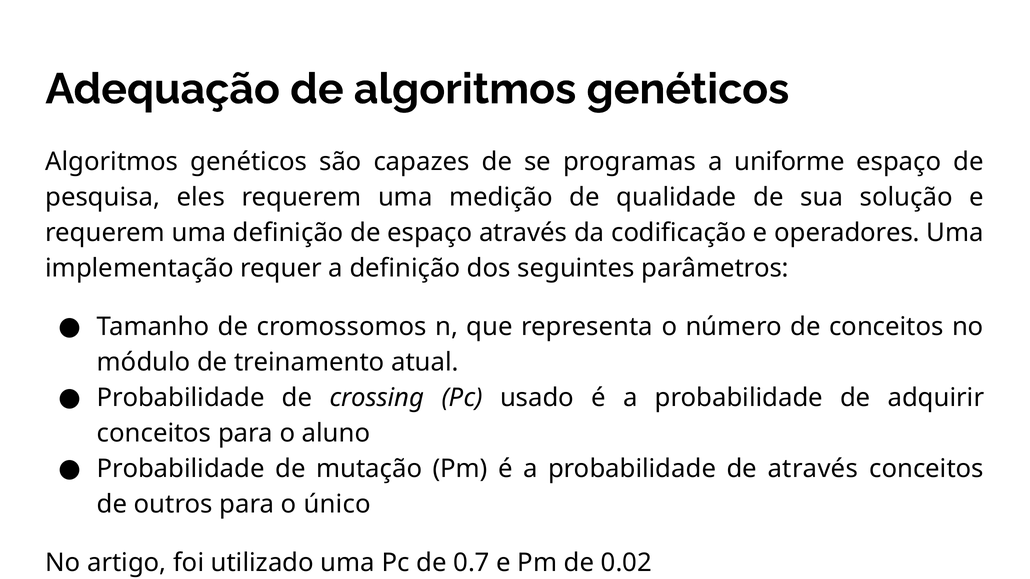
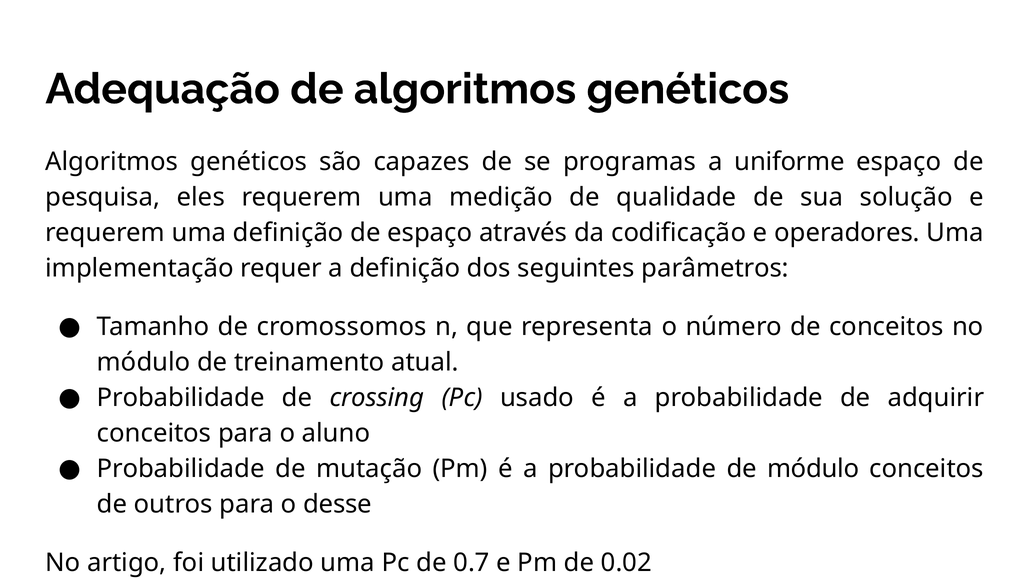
de através: através -> módulo
único: único -> desse
